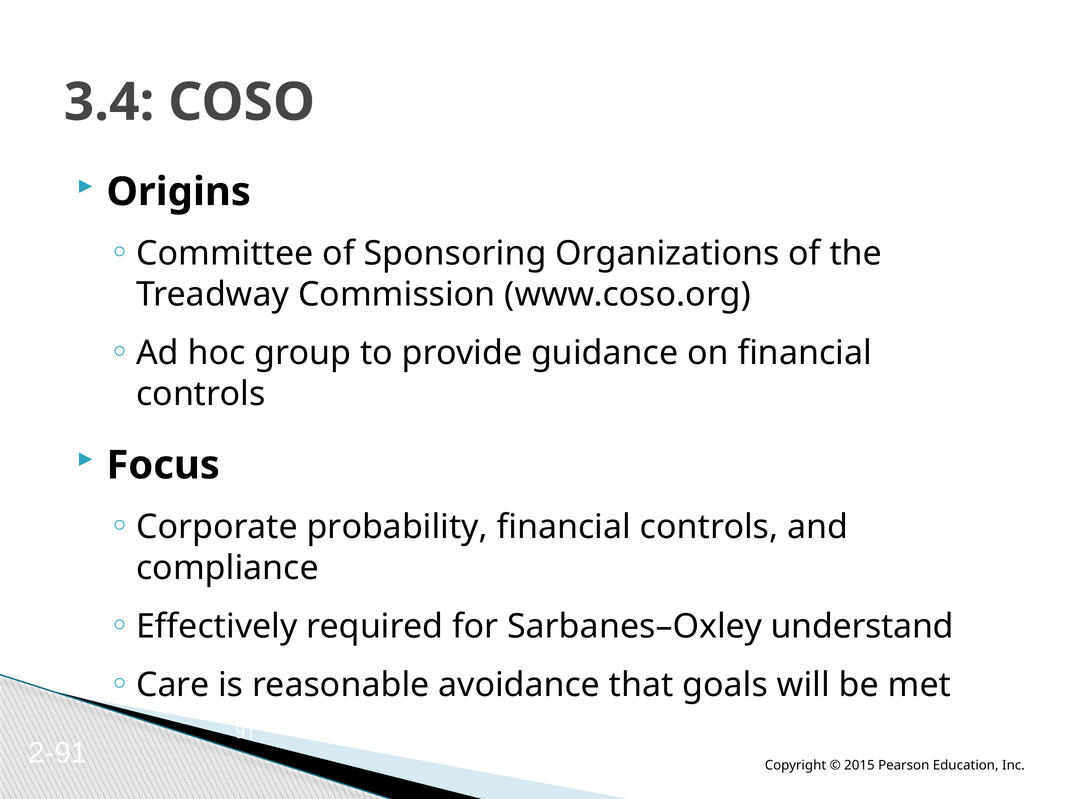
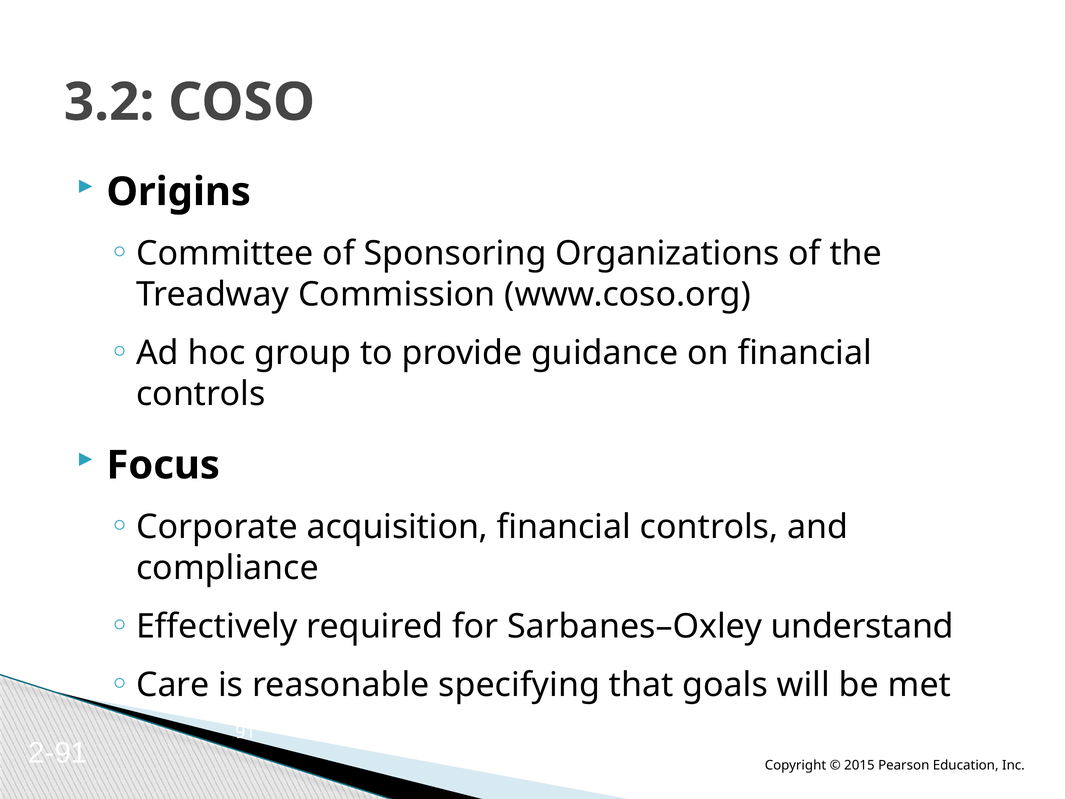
3.4: 3.4 -> 3.2
probability: probability -> acquisition
avoidance: avoidance -> specifying
